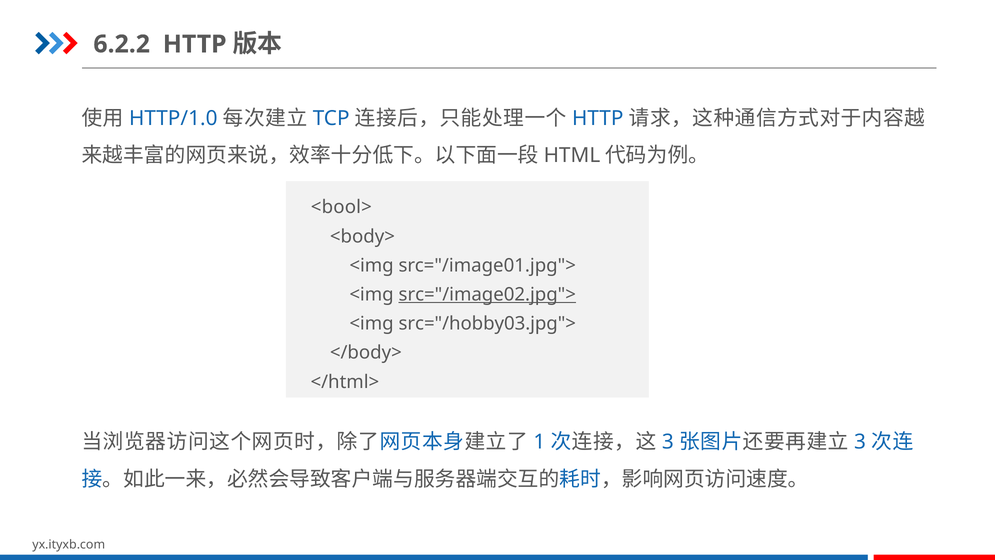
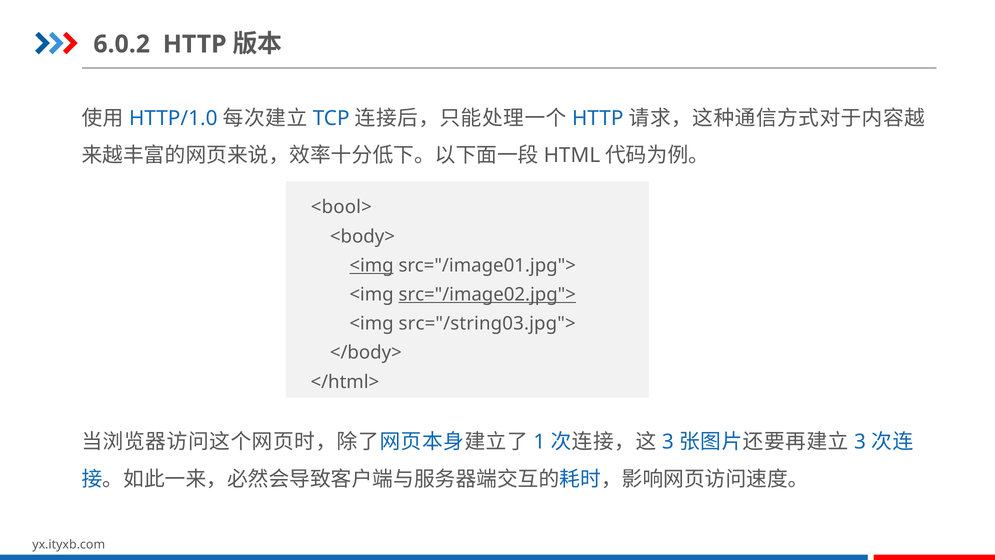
6.2.2: 6.2.2 -> 6.0.2
<img at (372, 265) underline: none -> present
src="/hobby03.jpg">: src="/hobby03.jpg"> -> src="/string03.jpg">
